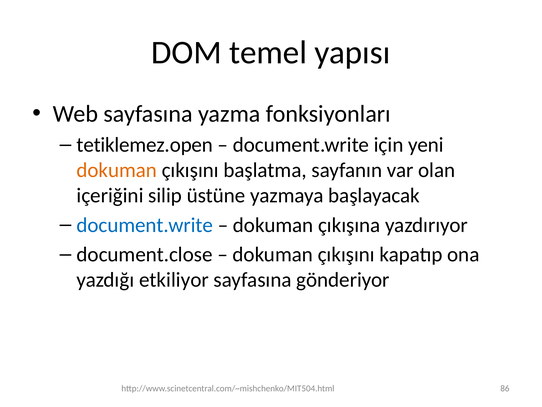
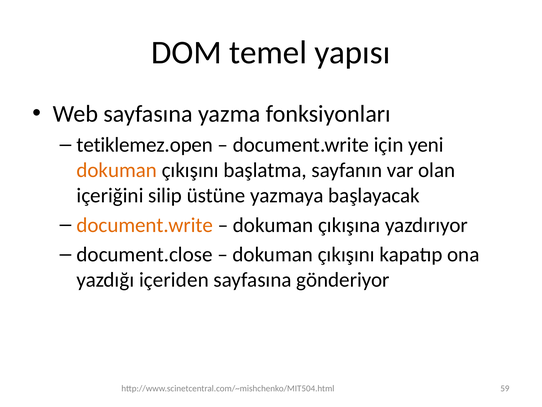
document.write at (145, 225) colour: blue -> orange
etkiliyor: etkiliyor -> içeriden
86: 86 -> 59
